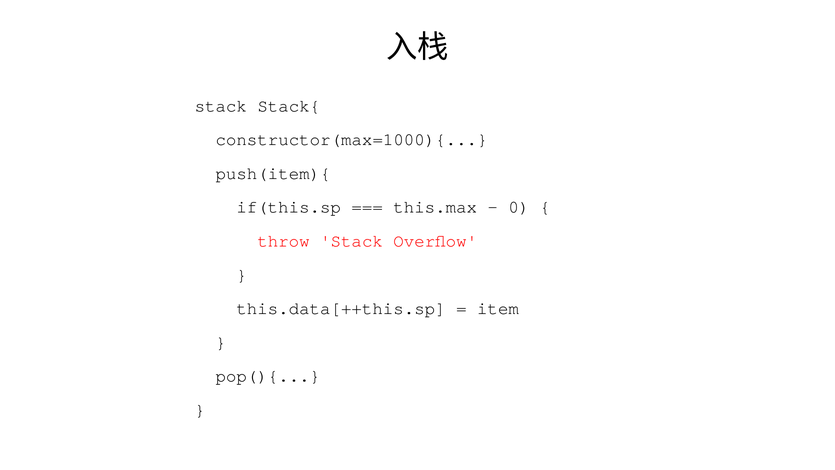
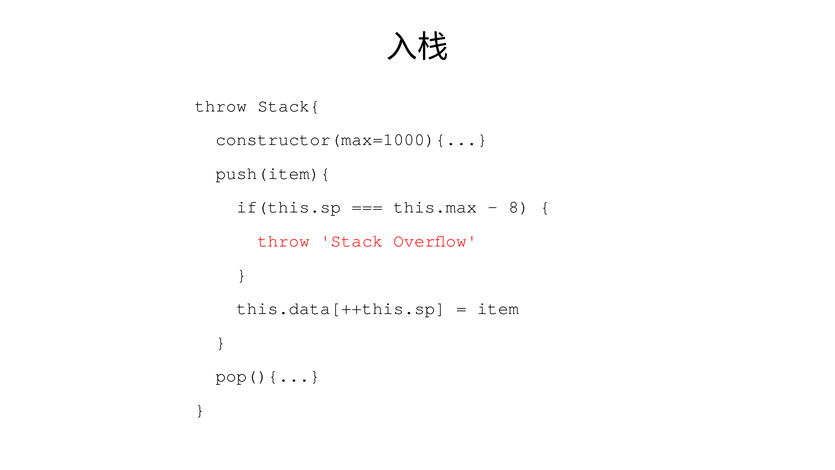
stack at (221, 106): stack -> throw
0: 0 -> 8
